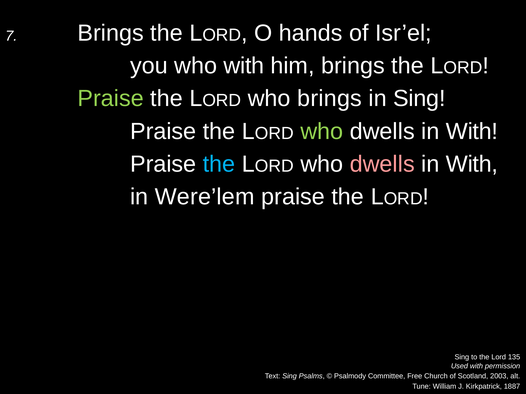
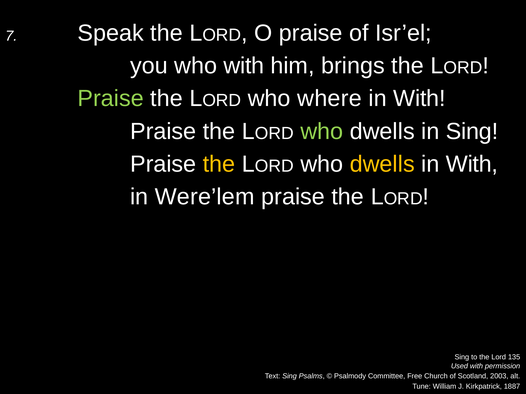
7 Brings: Brings -> Speak
O hands: hands -> praise
who brings: brings -> where
Sing at (419, 99): Sing -> With
With at (472, 131): With -> Sing
the at (219, 164) colour: light blue -> yellow
dwells at (382, 164) colour: pink -> yellow
